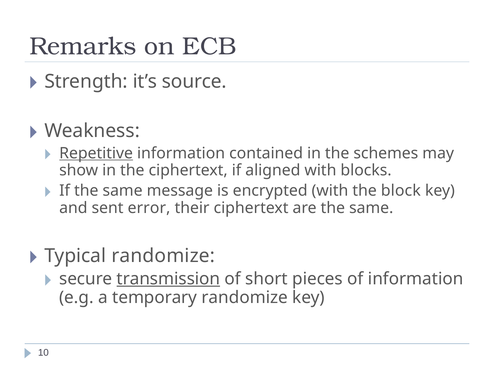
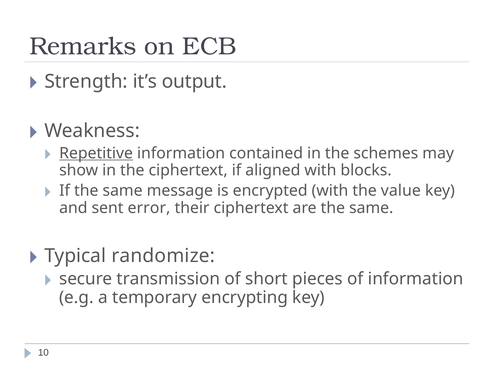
source: source -> output
block: block -> value
transmission underline: present -> none
temporary randomize: randomize -> encrypting
